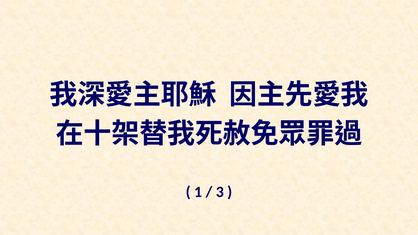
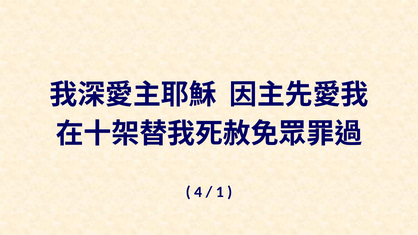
1: 1 -> 4
3: 3 -> 1
